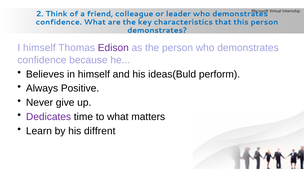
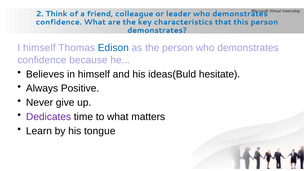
Edison colour: purple -> blue
perform: perform -> hesitate
diffrent: diffrent -> tongue
